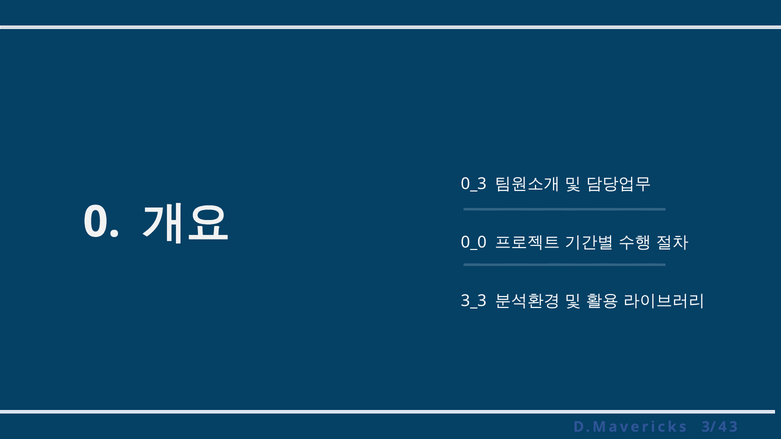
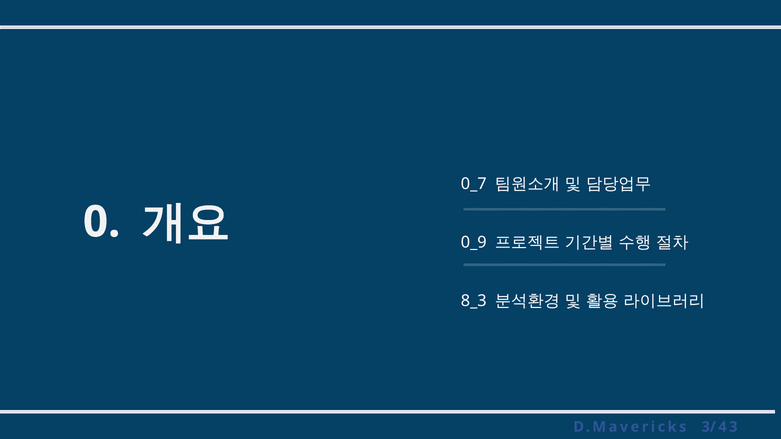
0_3: 0_3 -> 0_7
0_0: 0_0 -> 0_9
3_3: 3_3 -> 8_3
